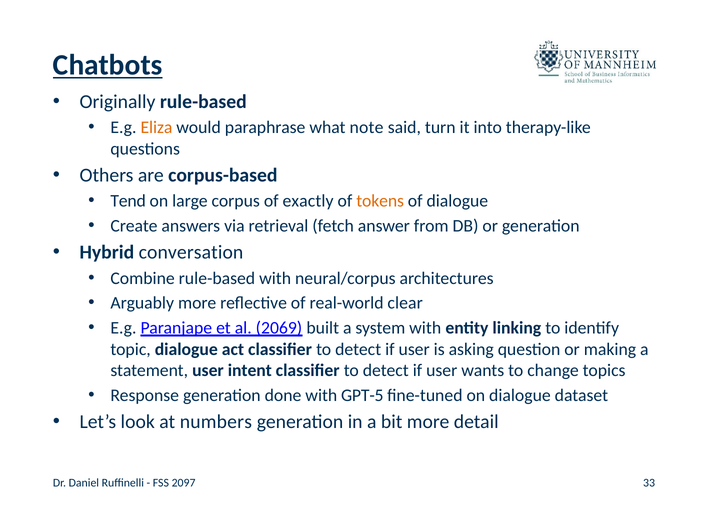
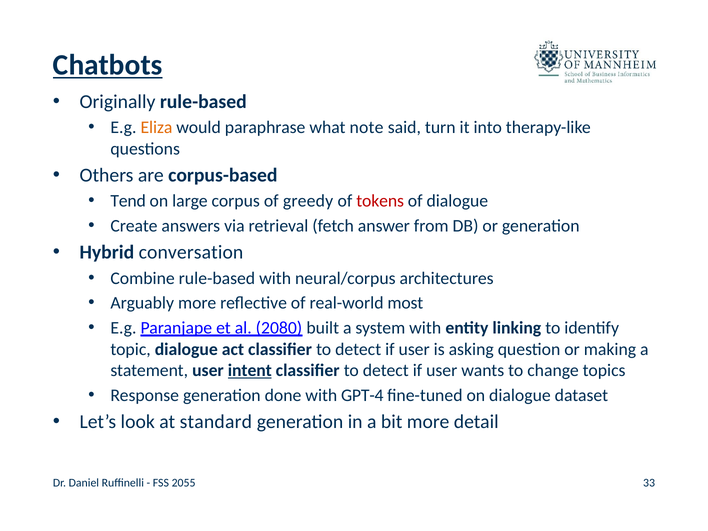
exactly: exactly -> greedy
tokens colour: orange -> red
clear: clear -> most
2069: 2069 -> 2080
intent underline: none -> present
GPT-5: GPT-5 -> GPT-4
numbers: numbers -> standard
2097: 2097 -> 2055
